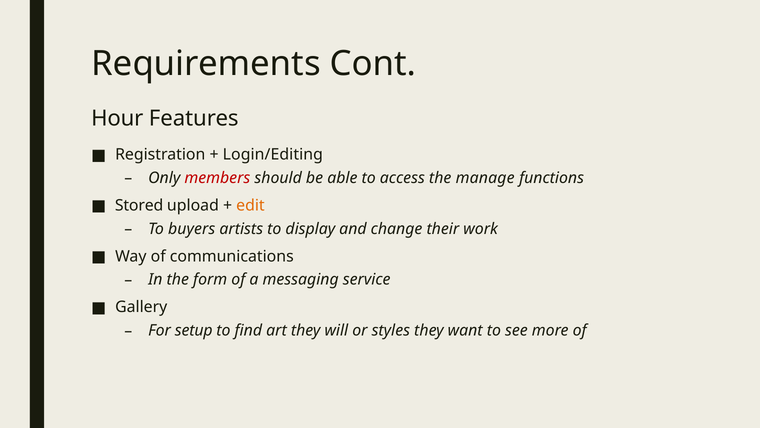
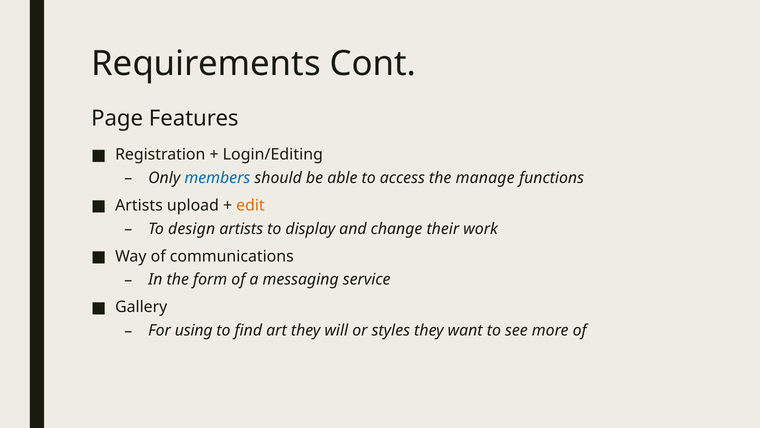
Hour: Hour -> Page
members colour: red -> blue
Stored at (139, 205): Stored -> Artists
buyers: buyers -> design
setup: setup -> using
